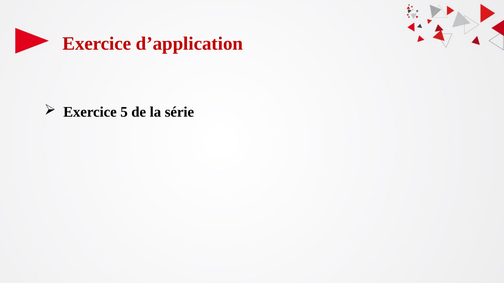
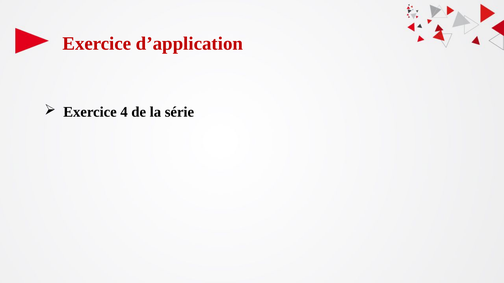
5: 5 -> 4
